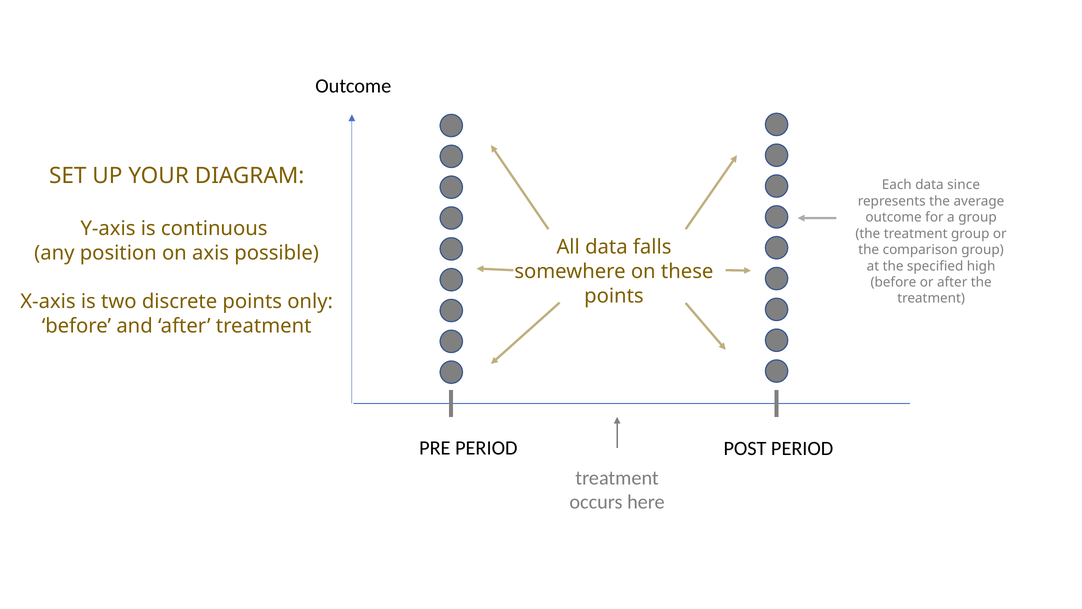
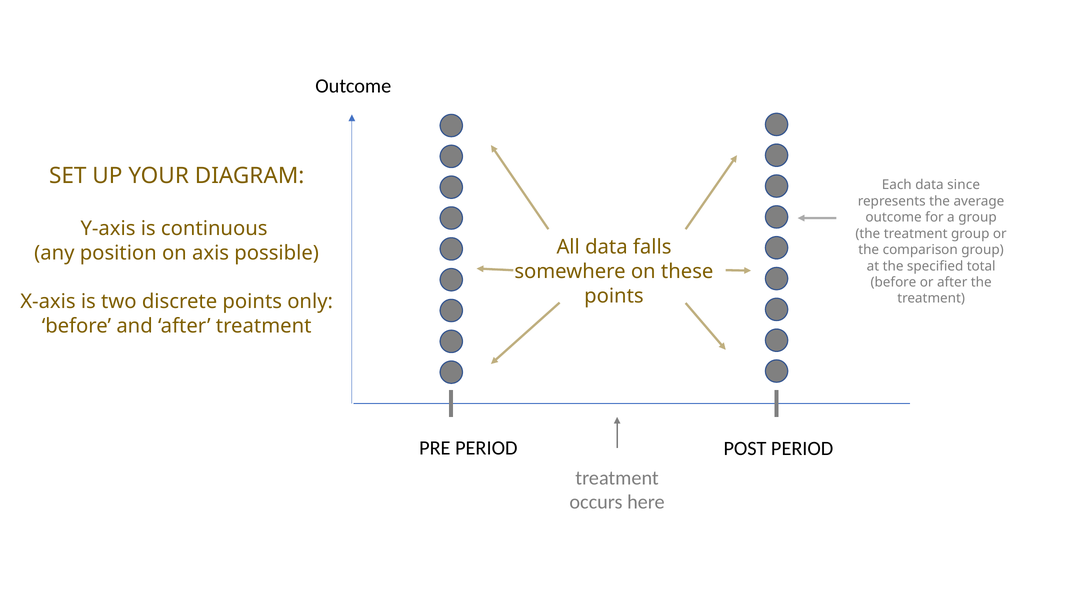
high: high -> total
